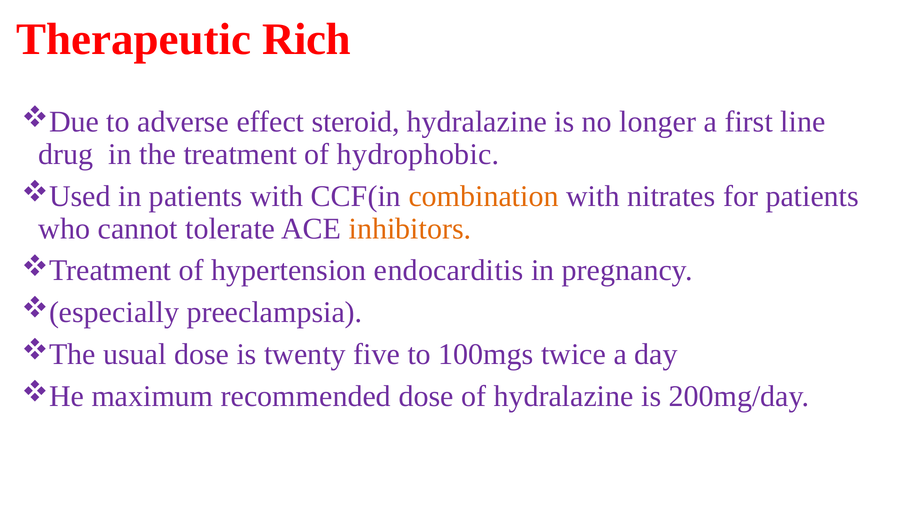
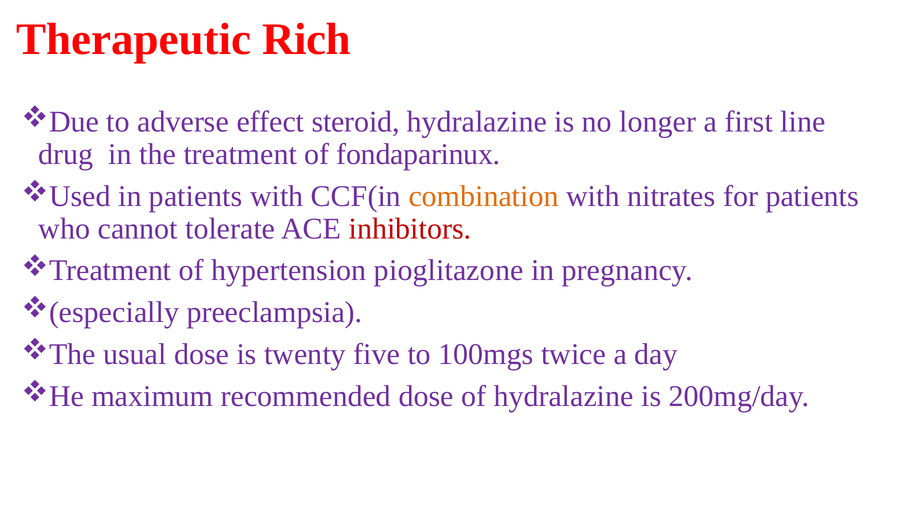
hydrophobic: hydrophobic -> fondaparinux
inhibitors colour: orange -> red
endocarditis: endocarditis -> pioglitazone
